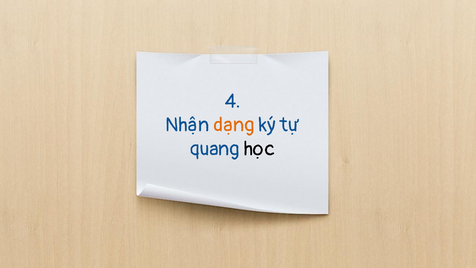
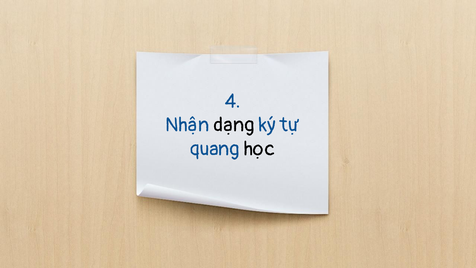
dạng colour: orange -> black
